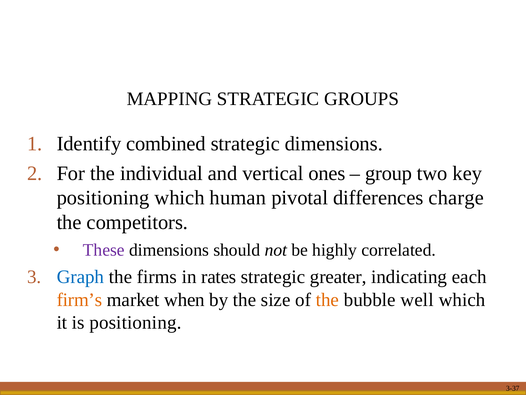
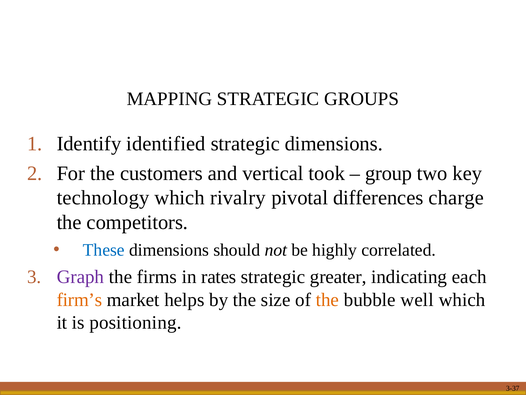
combined: combined -> identified
individual: individual -> customers
ones: ones -> took
positioning at (103, 198): positioning -> technology
human: human -> rivalry
These colour: purple -> blue
Graph colour: blue -> purple
when: when -> helps
